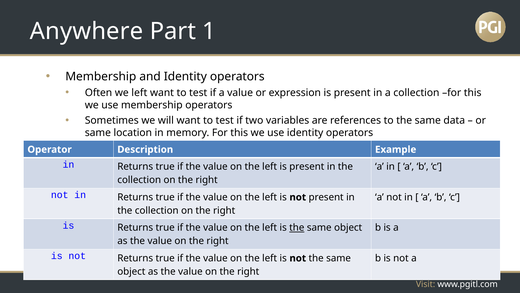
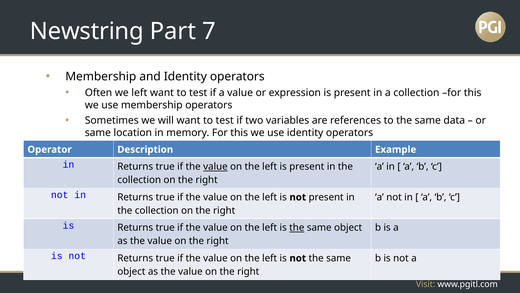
Anywhere: Anywhere -> Newstring
1: 1 -> 7
value at (215, 166) underline: none -> present
